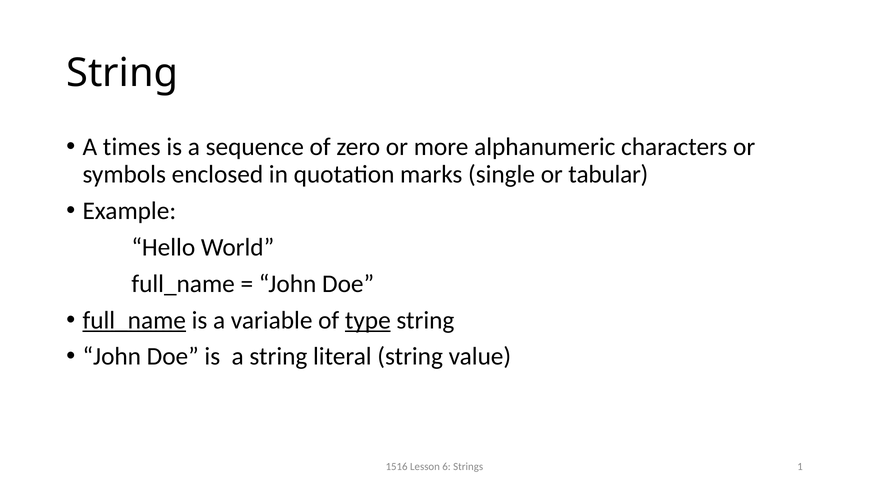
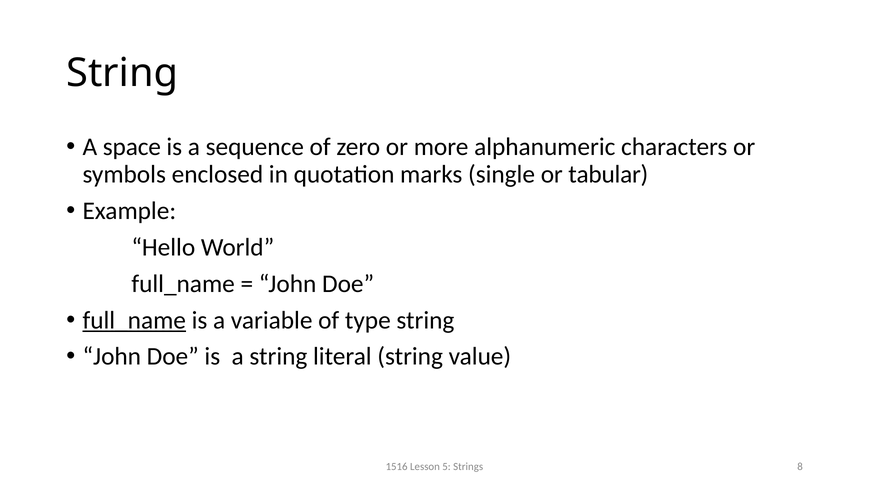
times: times -> space
type underline: present -> none
6: 6 -> 5
1: 1 -> 8
